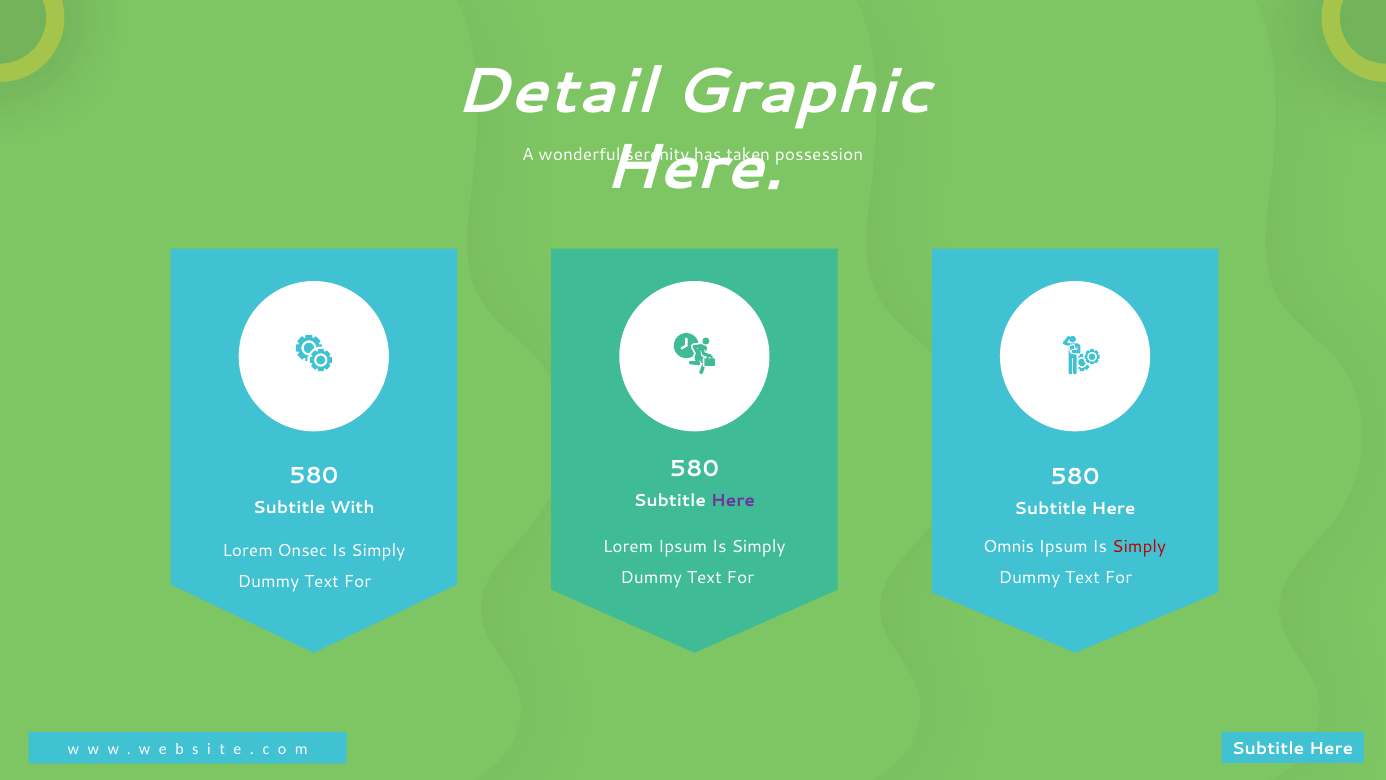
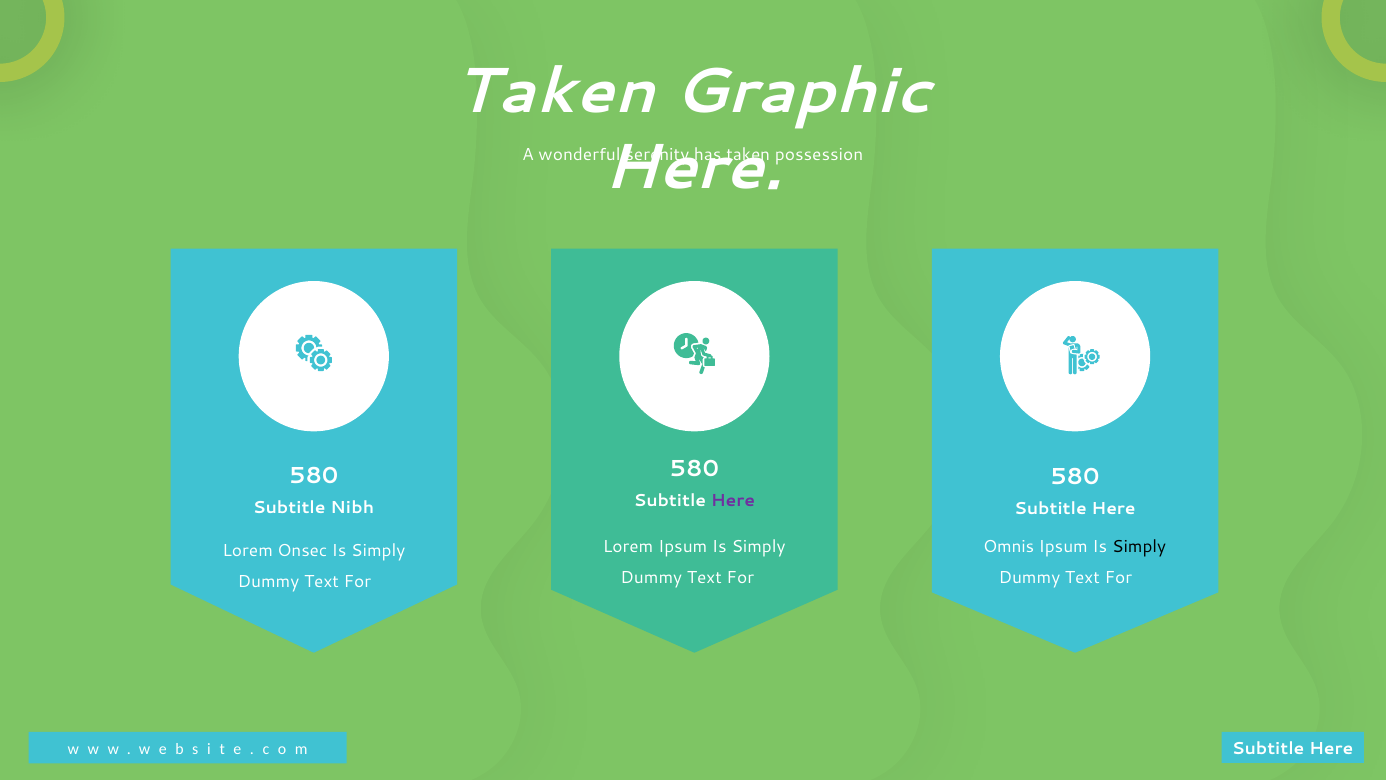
Detail at (555, 92): Detail -> Taken
With: With -> Nibh
Simply at (1139, 546) colour: red -> black
